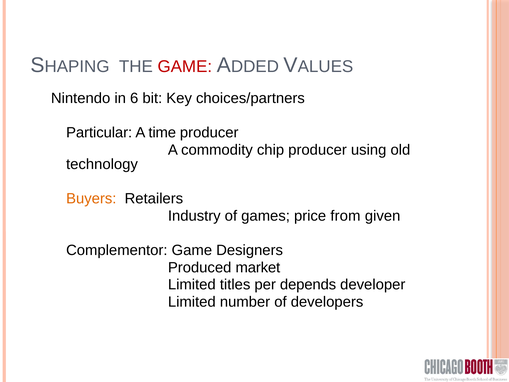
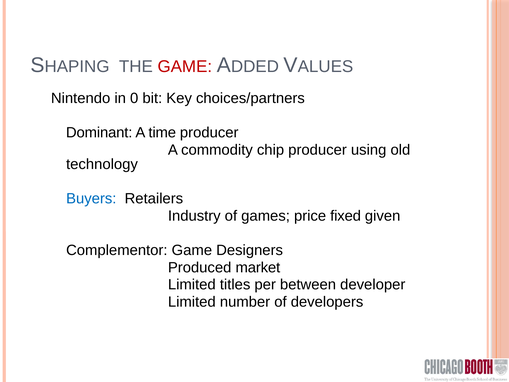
6: 6 -> 0
Particular: Particular -> Dominant
Buyers colour: orange -> blue
from: from -> fixed
depends: depends -> between
